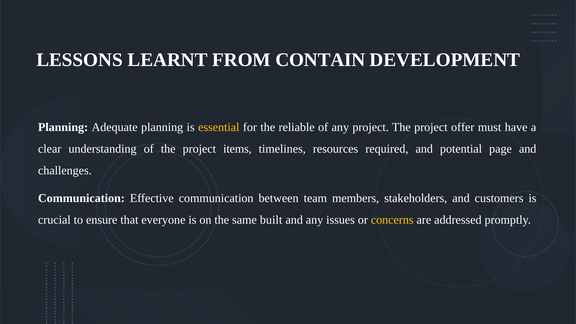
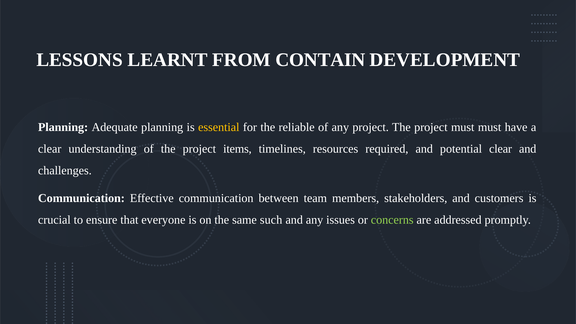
project offer: offer -> must
potential page: page -> clear
built: built -> such
concerns colour: yellow -> light green
